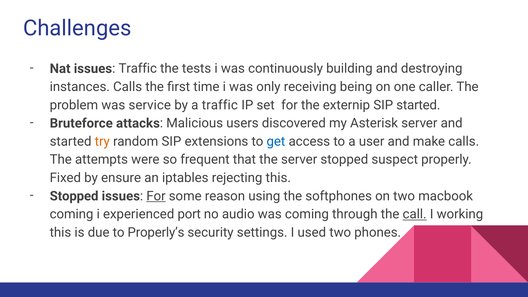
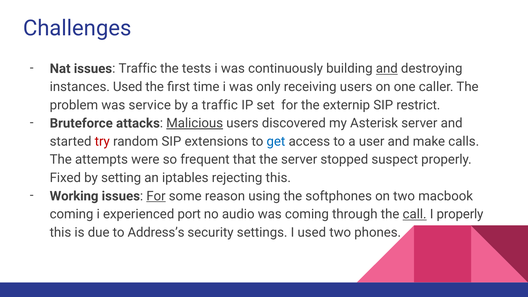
and at (387, 69) underline: none -> present
instances Calls: Calls -> Used
receiving being: being -> users
SIP started: started -> restrict
Malicious underline: none -> present
try colour: orange -> red
ensure: ensure -> setting
Stopped at (74, 196): Stopped -> Working
I working: working -> properly
Properly’s: Properly’s -> Address’s
